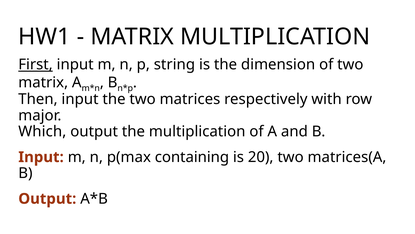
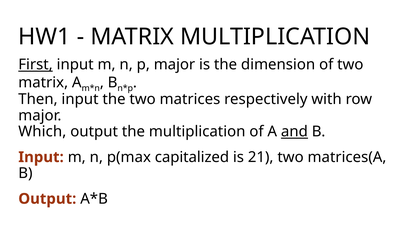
p string: string -> major
and underline: none -> present
containing: containing -> capitalized
20: 20 -> 21
